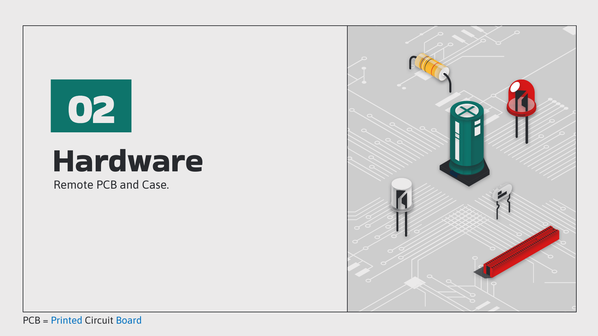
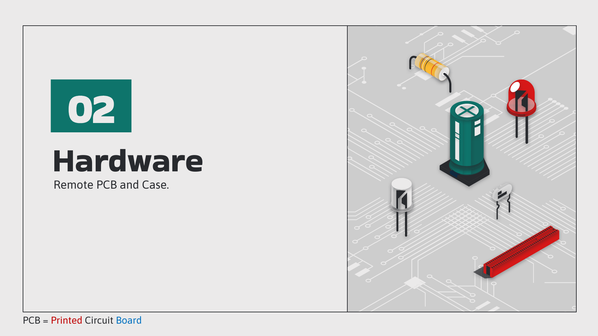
Printed colour: blue -> red
